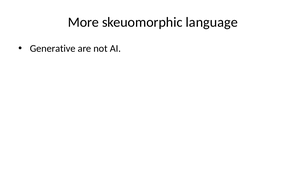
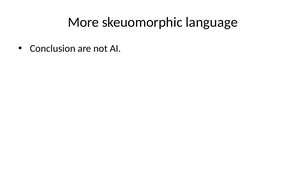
Generative: Generative -> Conclusion
